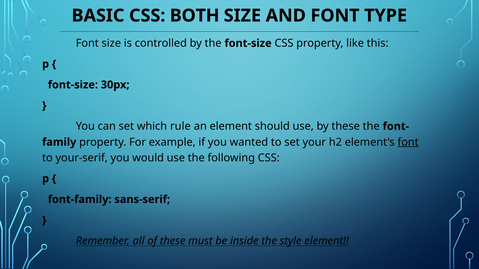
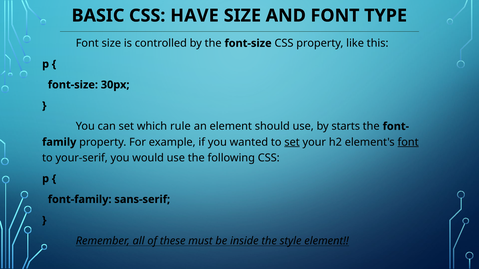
BOTH: BOTH -> HAVE
by these: these -> starts
set at (292, 142) underline: none -> present
